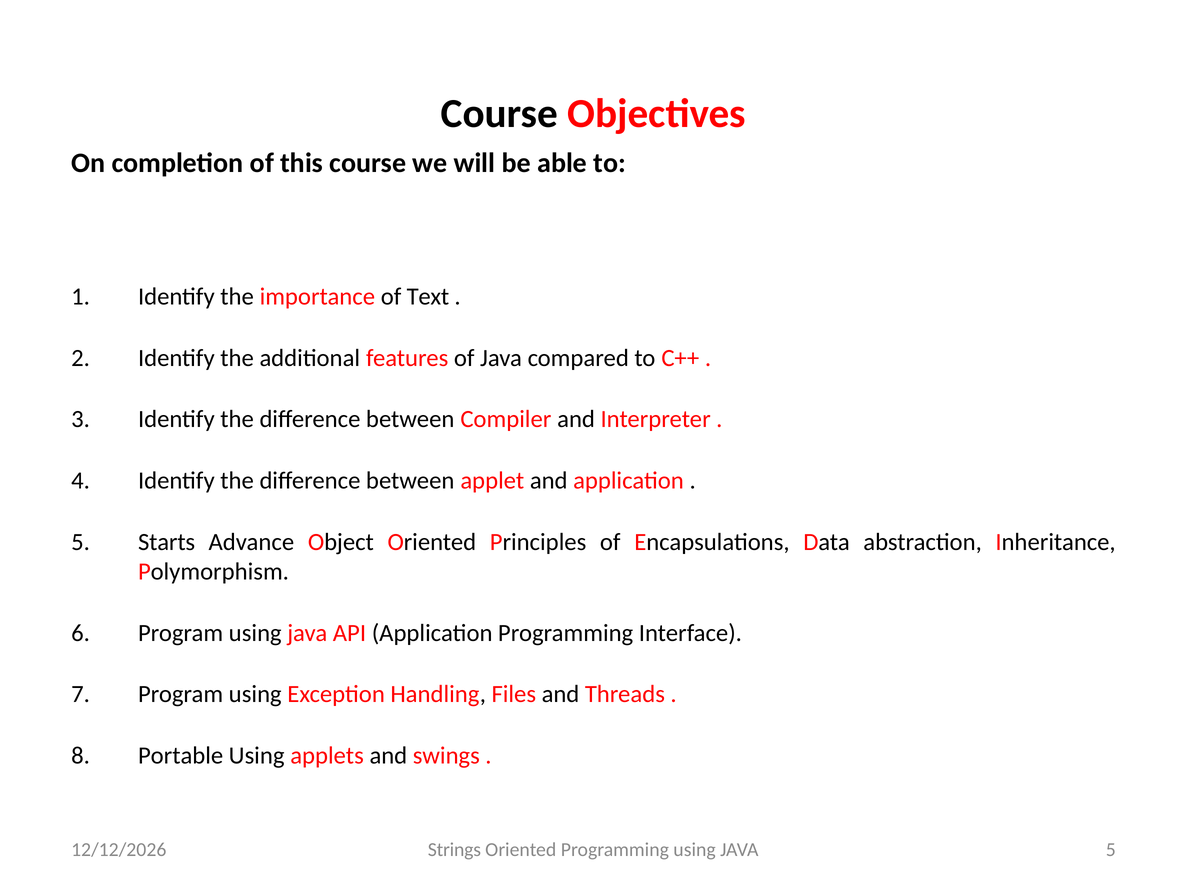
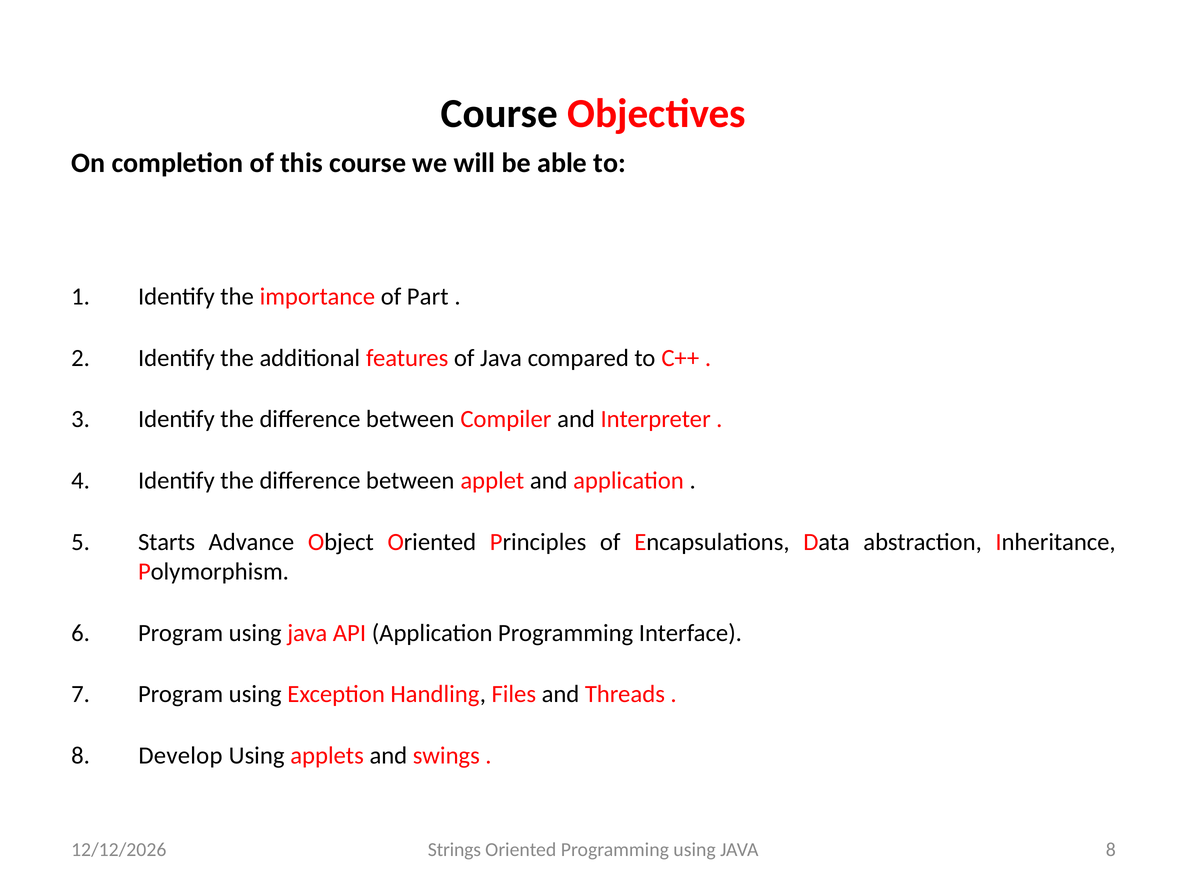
Text: Text -> Part
Portable: Portable -> Develop
JAVA 5: 5 -> 8
